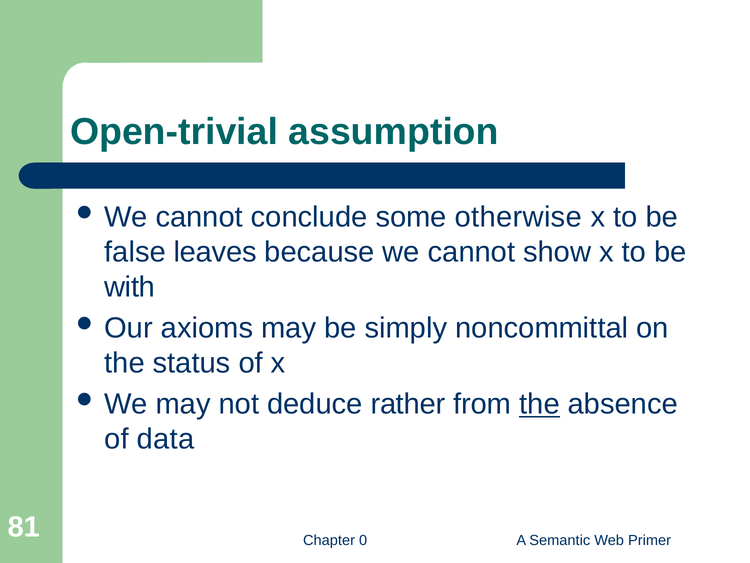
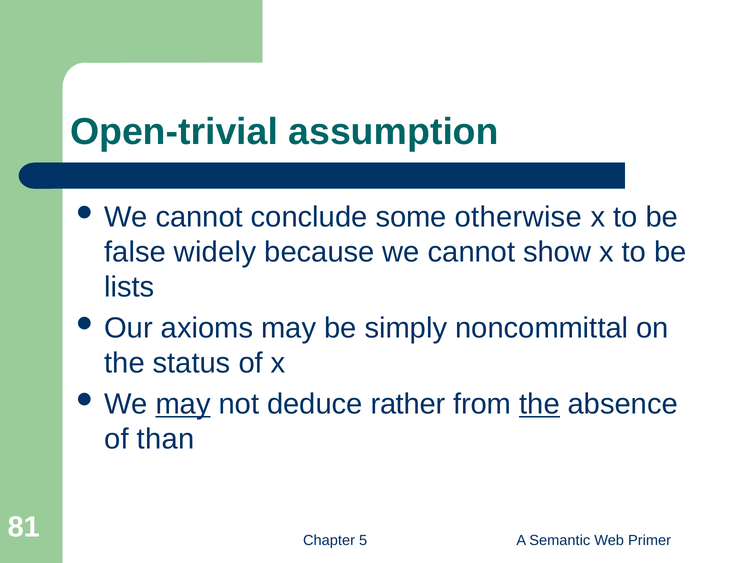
leaves: leaves -> widely
with: with -> lists
may at (183, 404) underline: none -> present
data: data -> than
0: 0 -> 5
